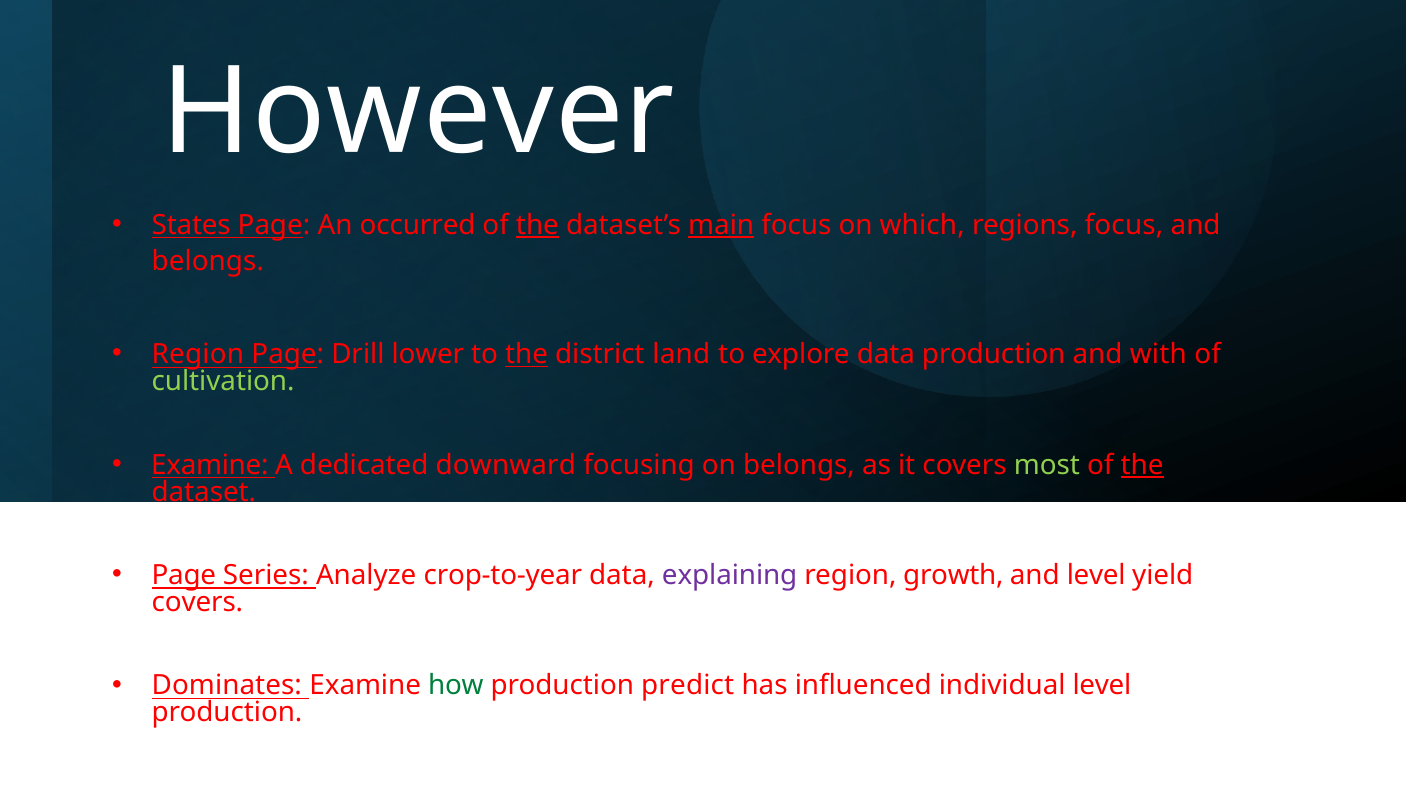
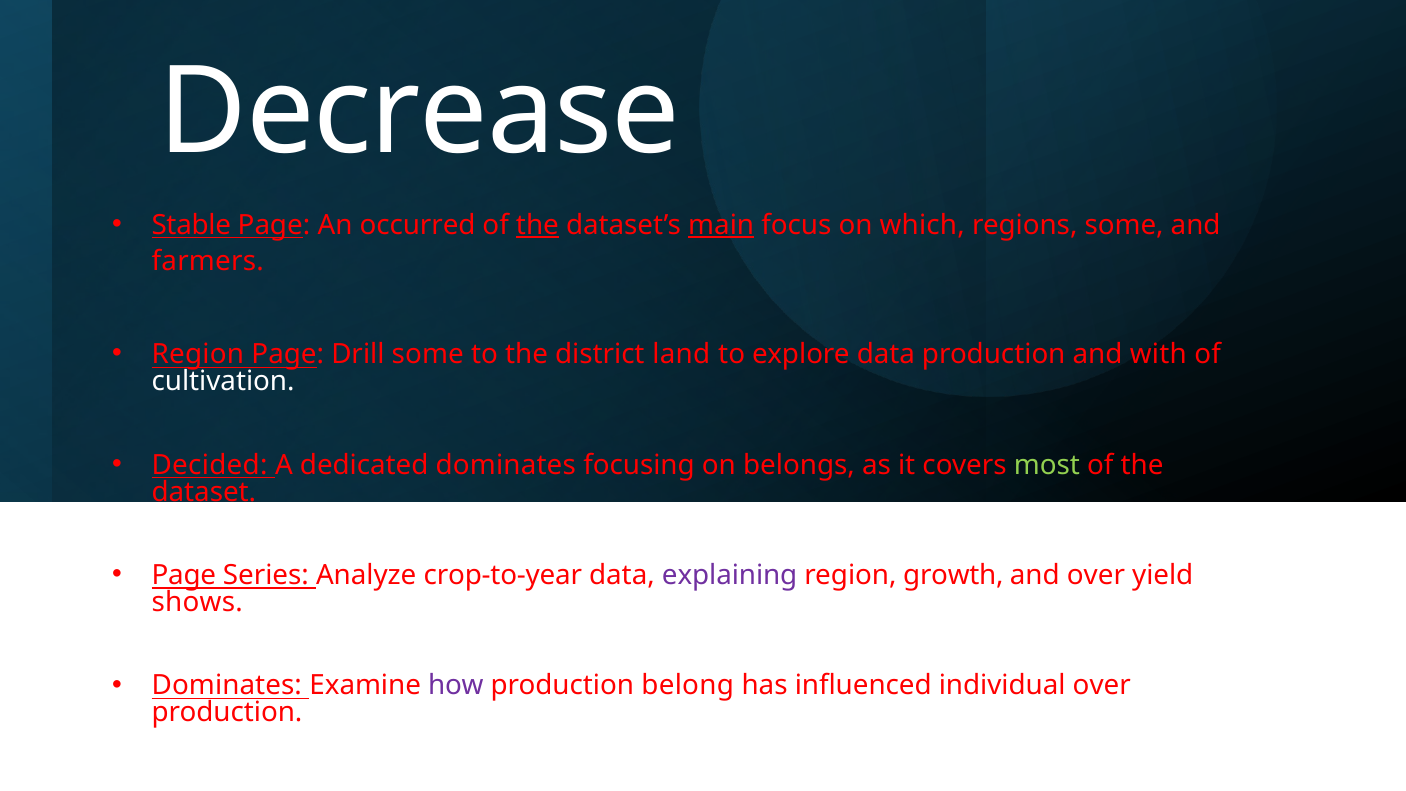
However: However -> Decrease
States: States -> Stable
regions focus: focus -> some
belongs at (208, 261): belongs -> farmers
Drill lower: lower -> some
the at (527, 354) underline: present -> none
cultivation colour: light green -> white
Examine at (210, 465): Examine -> Decided
dedicated downward: downward -> dominates
the at (1142, 465) underline: present -> none
and level: level -> over
covers at (197, 602): covers -> shows
how colour: green -> purple
predict: predict -> belong
individual level: level -> over
